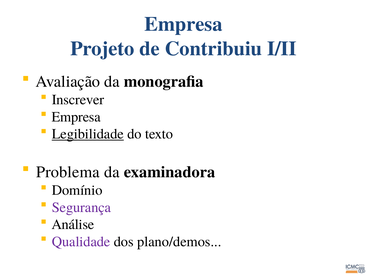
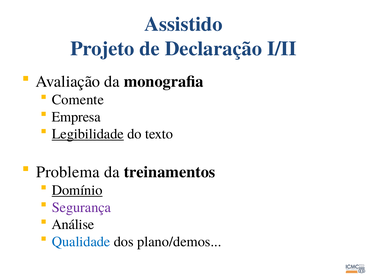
Empresa at (183, 24): Empresa -> Assistido
Contribuiu: Contribuiu -> Declaração
Inscrever: Inscrever -> Comente
examinadora: examinadora -> treinamentos
Domínio underline: none -> present
Qualidade colour: purple -> blue
